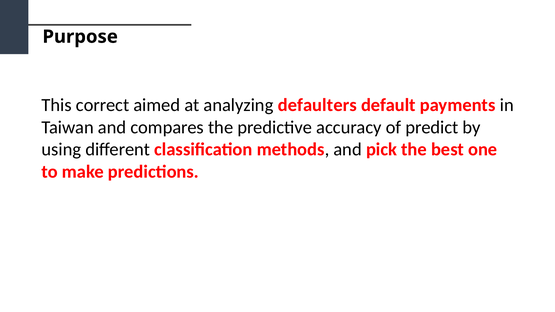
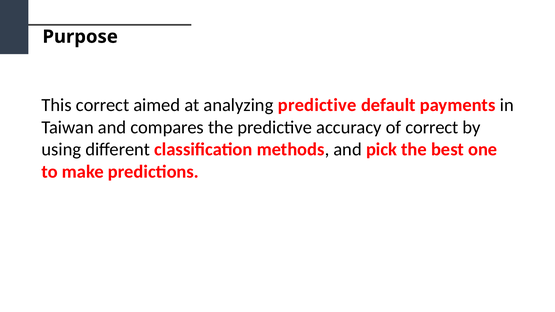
analyzing defaulters: defaulters -> predictive
of predict: predict -> correct
